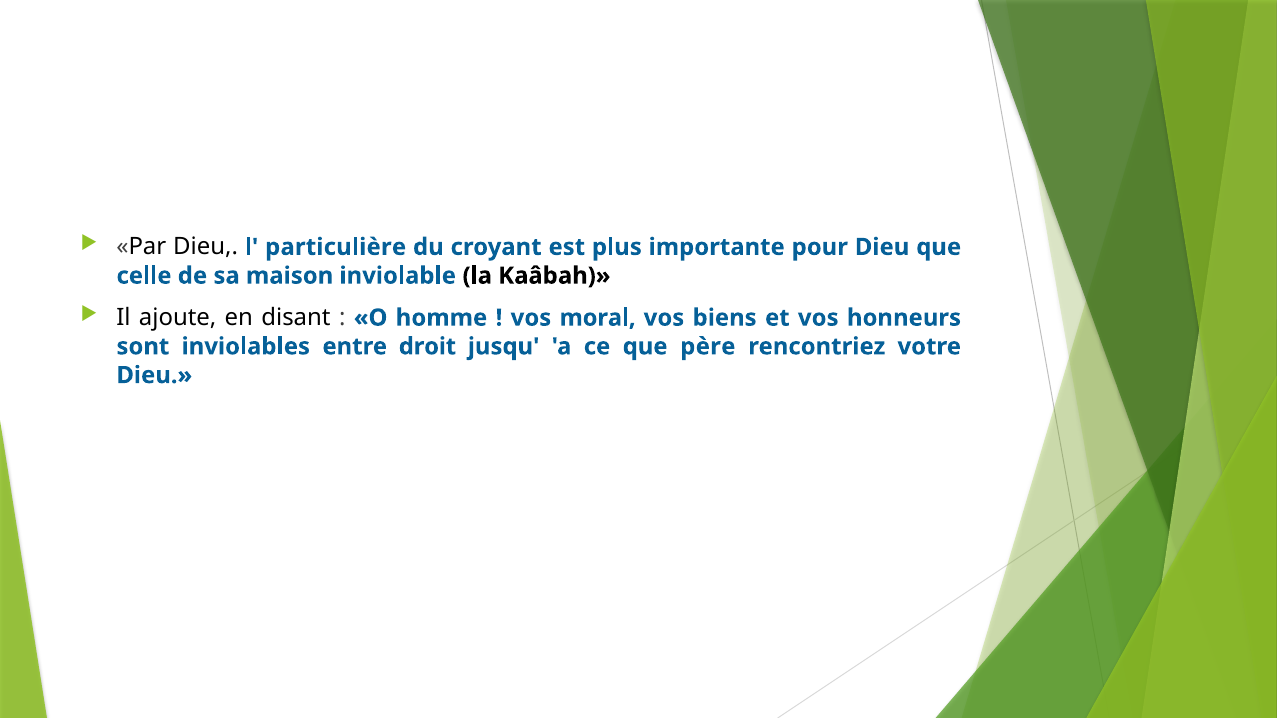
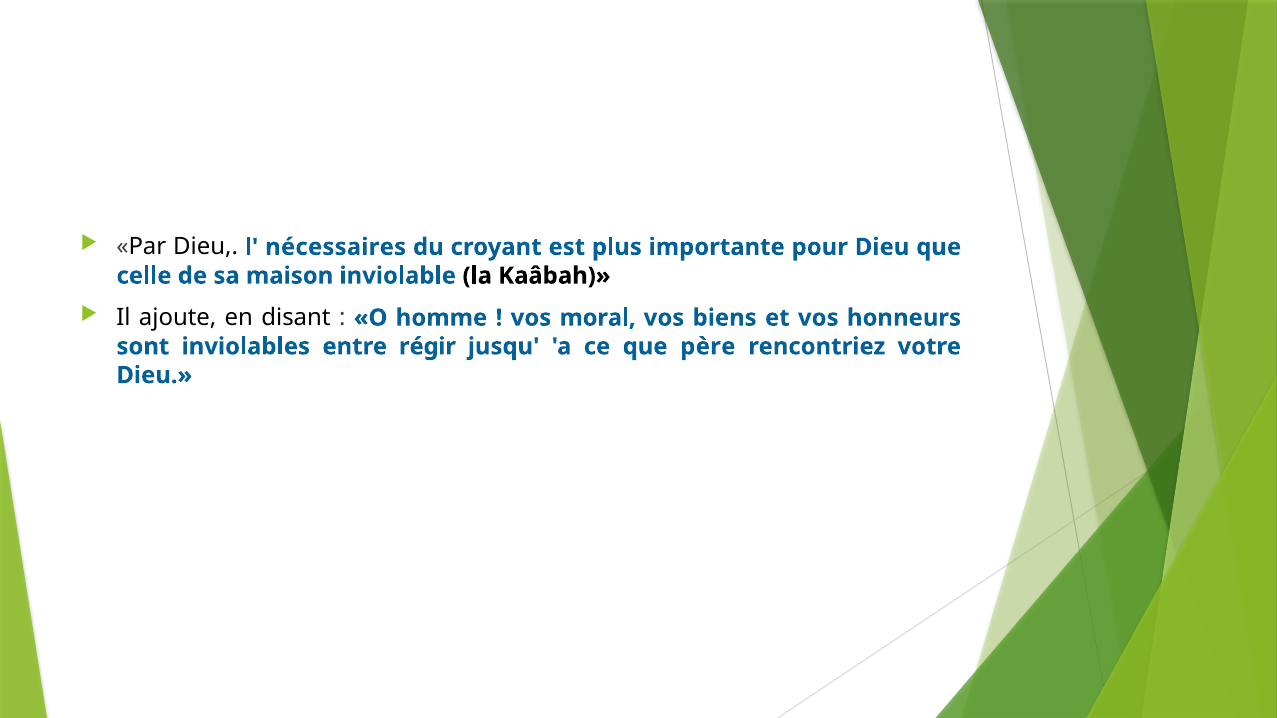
particulière: particulière -> nécessaires
droit: droit -> régir
